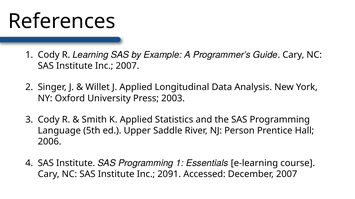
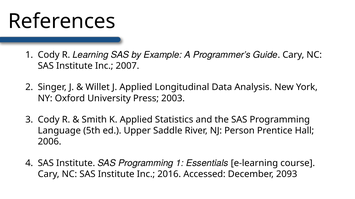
2091: 2091 -> 2016
December 2007: 2007 -> 2093
